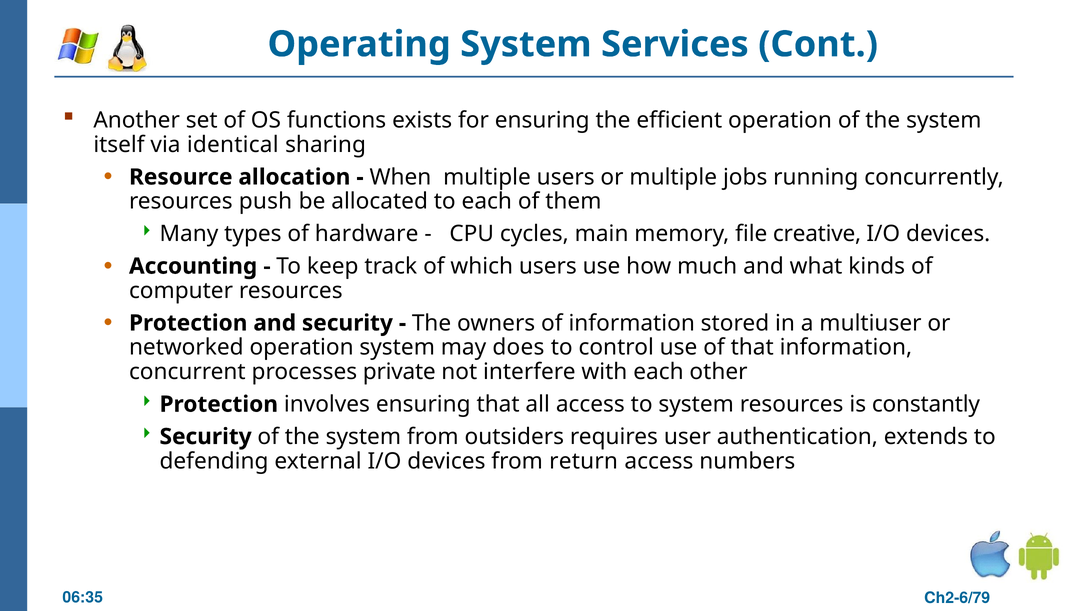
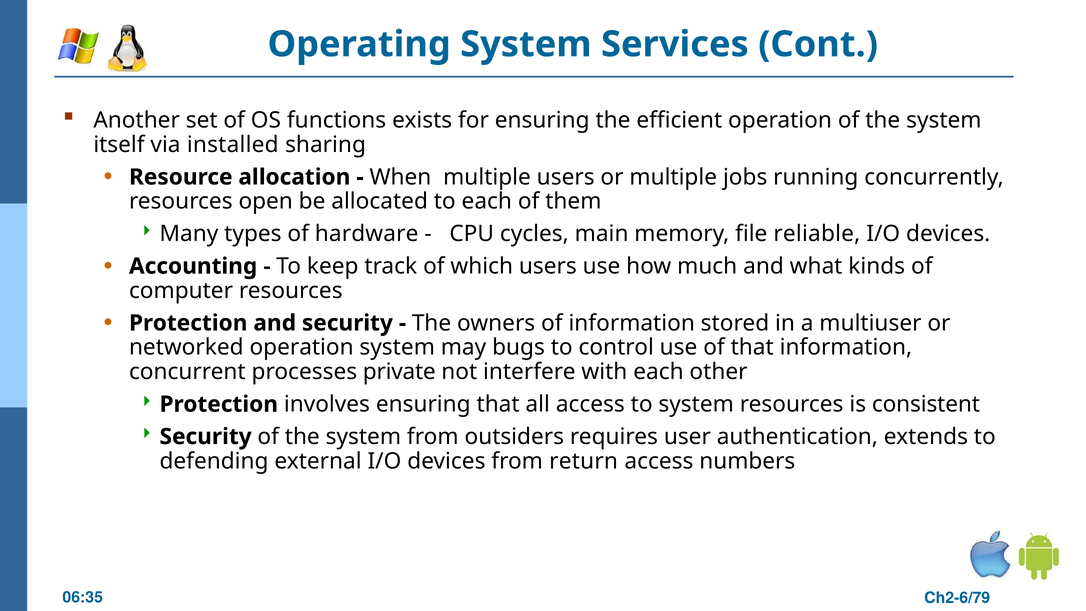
identical: identical -> installed
push: push -> open
creative: creative -> reliable
does: does -> bugs
constantly: constantly -> consistent
